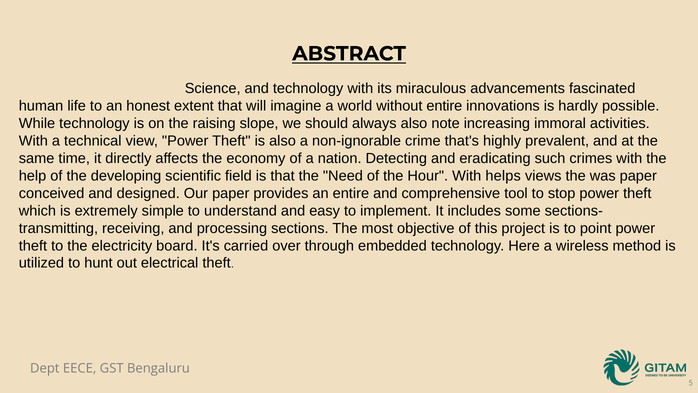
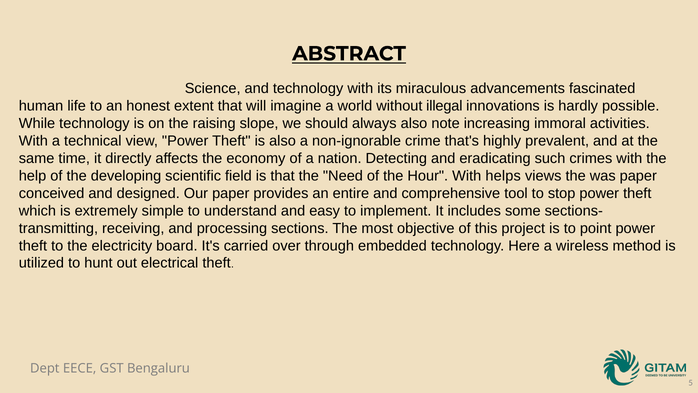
without entire: entire -> illegal
